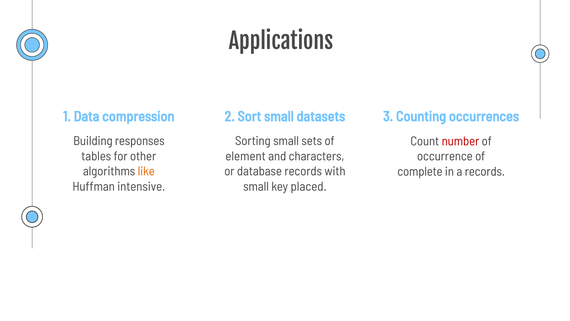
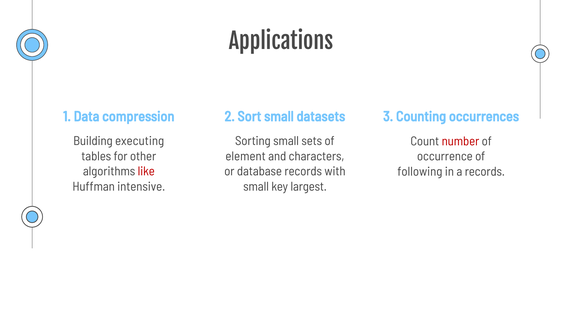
responses: responses -> executing
like colour: orange -> red
complete: complete -> following
placed: placed -> largest
